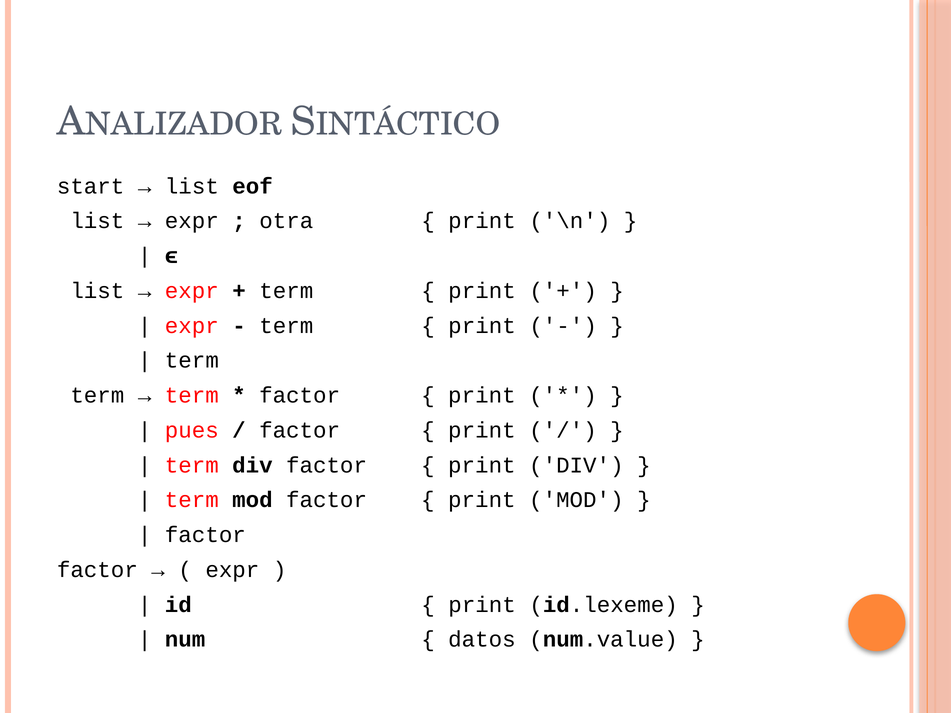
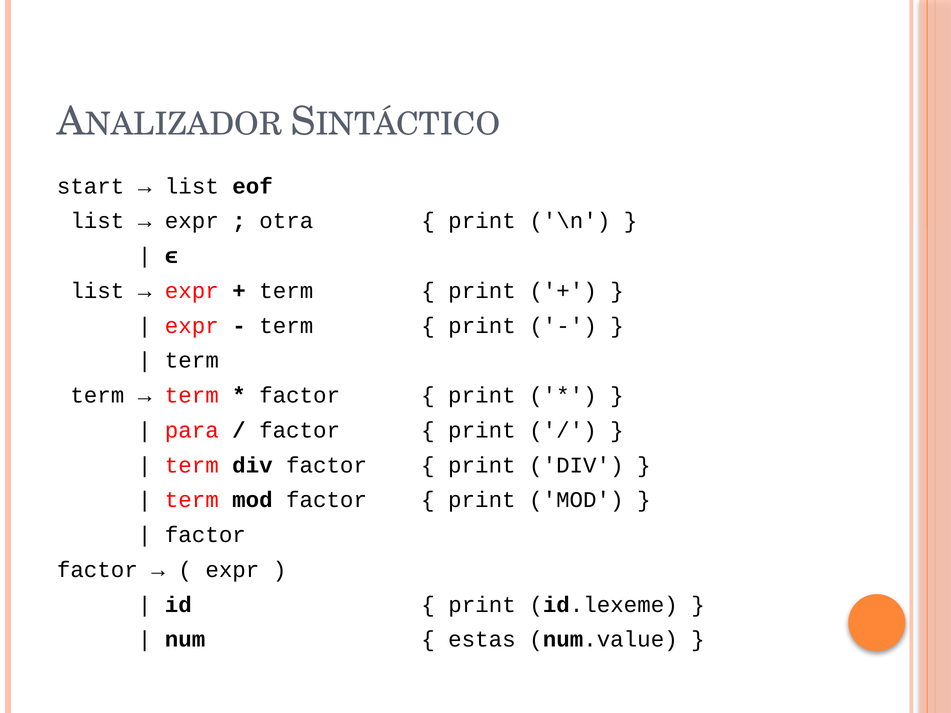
pues: pues -> para
datos: datos -> estas
